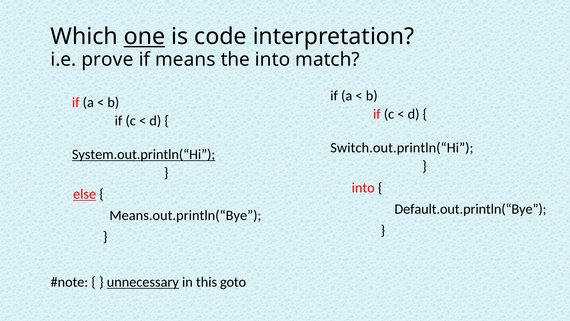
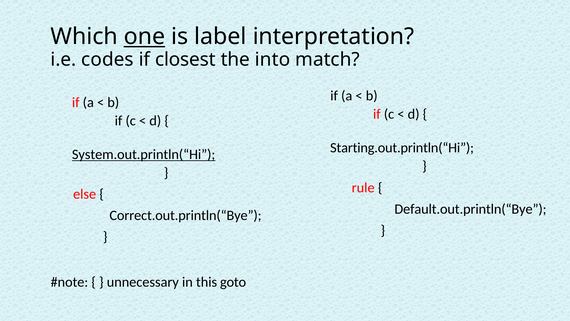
code: code -> label
prove: prove -> codes
means: means -> closest
Switch.out.println(“Hi: Switch.out.println(“Hi -> Starting.out.println(“Hi
into at (363, 187): into -> rule
else underline: present -> none
Means.out.println(“Bye: Means.out.println(“Bye -> Correct.out.println(“Bye
unnecessary underline: present -> none
